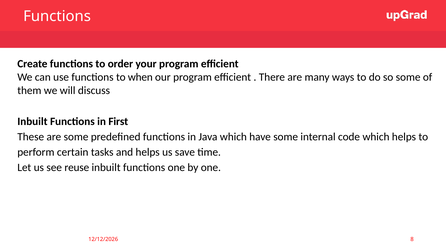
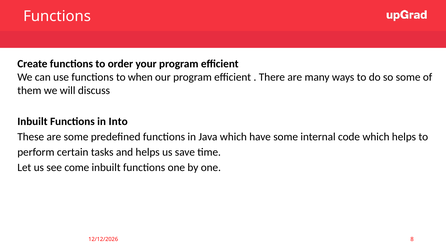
First: First -> Into
reuse: reuse -> come
